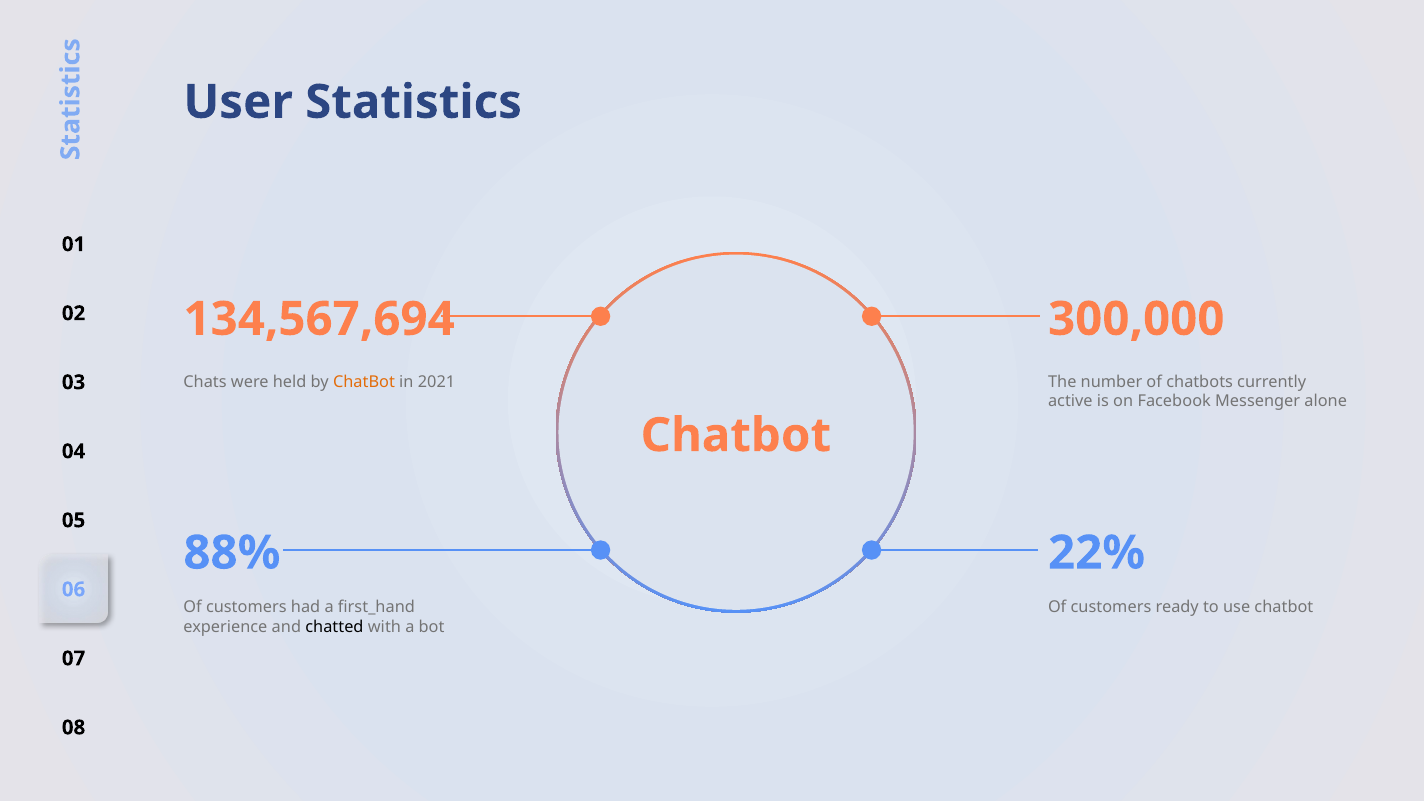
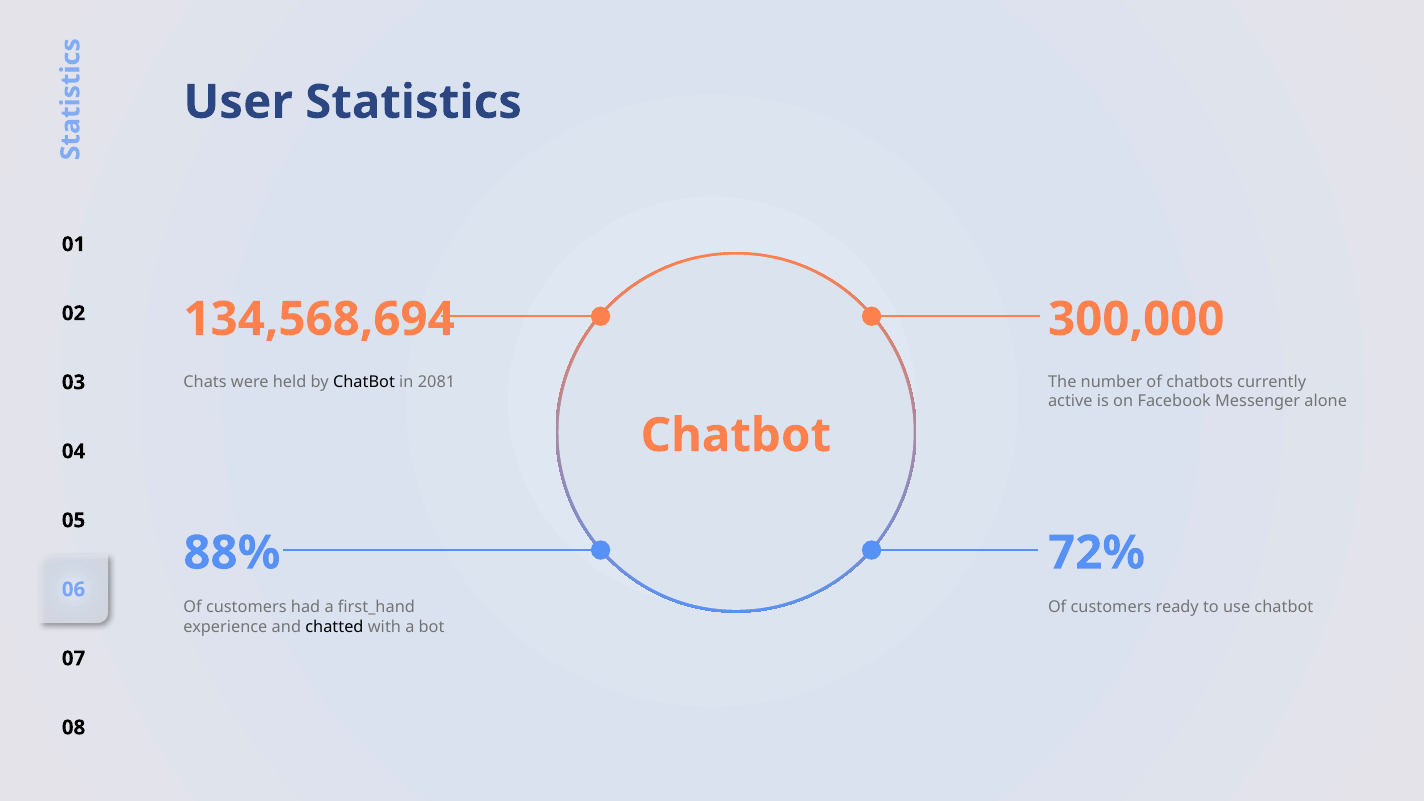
134,567,694: 134,567,694 -> 134,568,694
ChatBot at (364, 382) colour: orange -> black
2021: 2021 -> 2081
22%: 22% -> 72%
